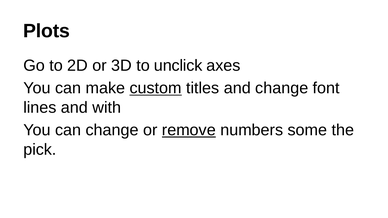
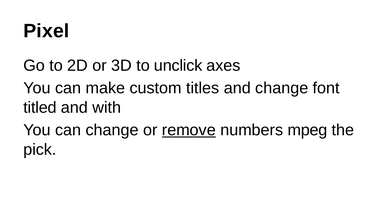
Plots: Plots -> Pixel
custom underline: present -> none
lines: lines -> titled
some: some -> mpeg
